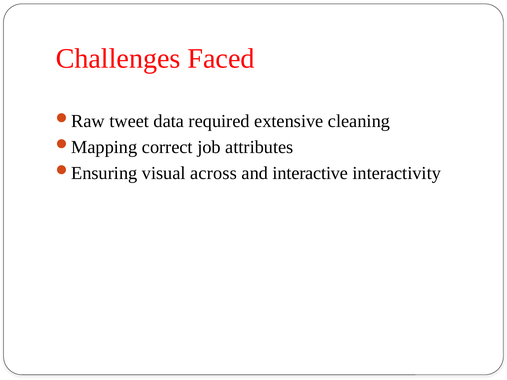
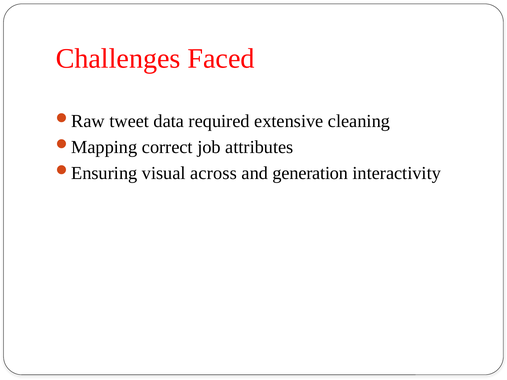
interactive: interactive -> generation
